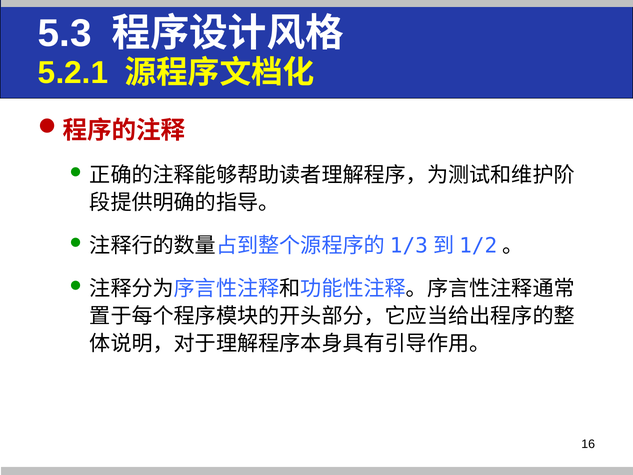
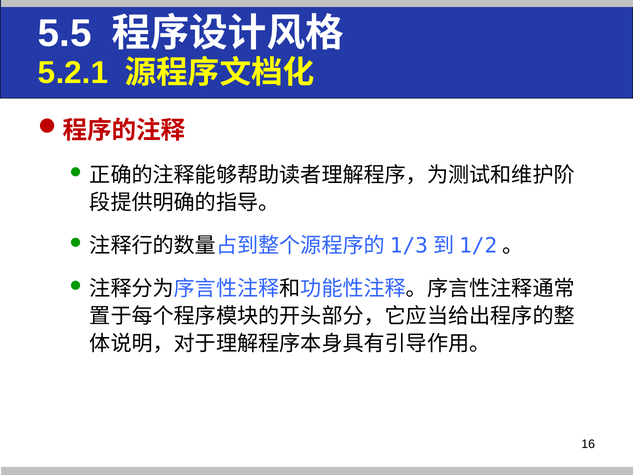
5.3: 5.3 -> 5.5
